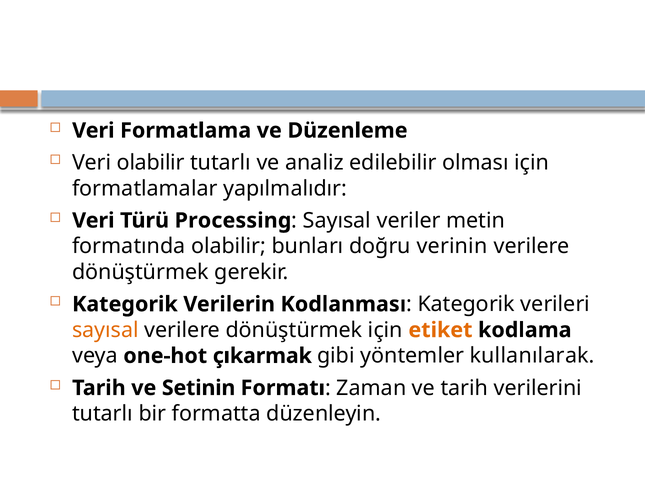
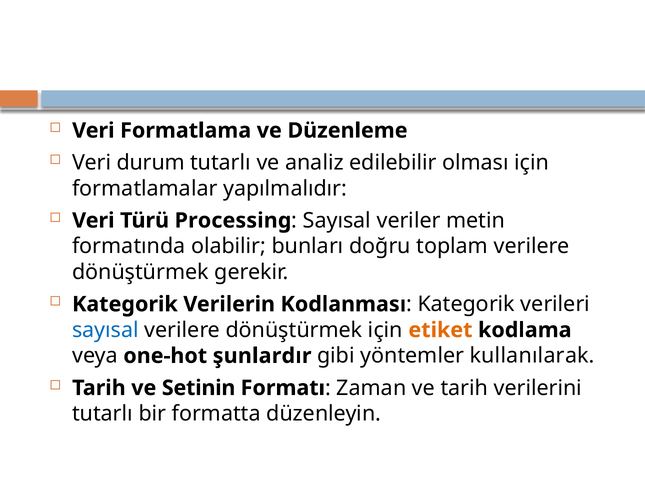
Veri olabilir: olabilir -> durum
verinin: verinin -> toplam
sayısal at (106, 330) colour: orange -> blue
çıkarmak: çıkarmak -> şunlardır
